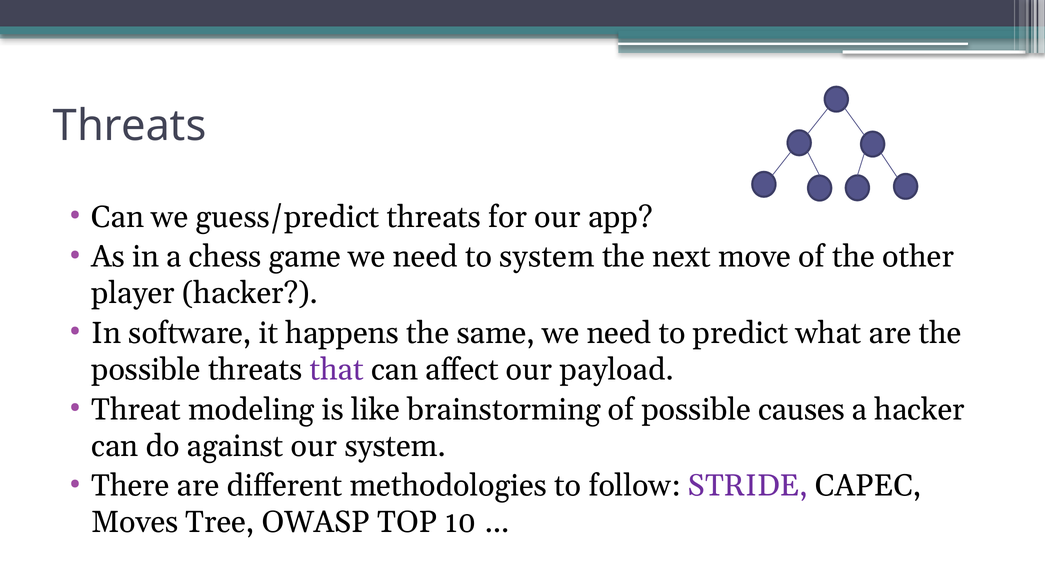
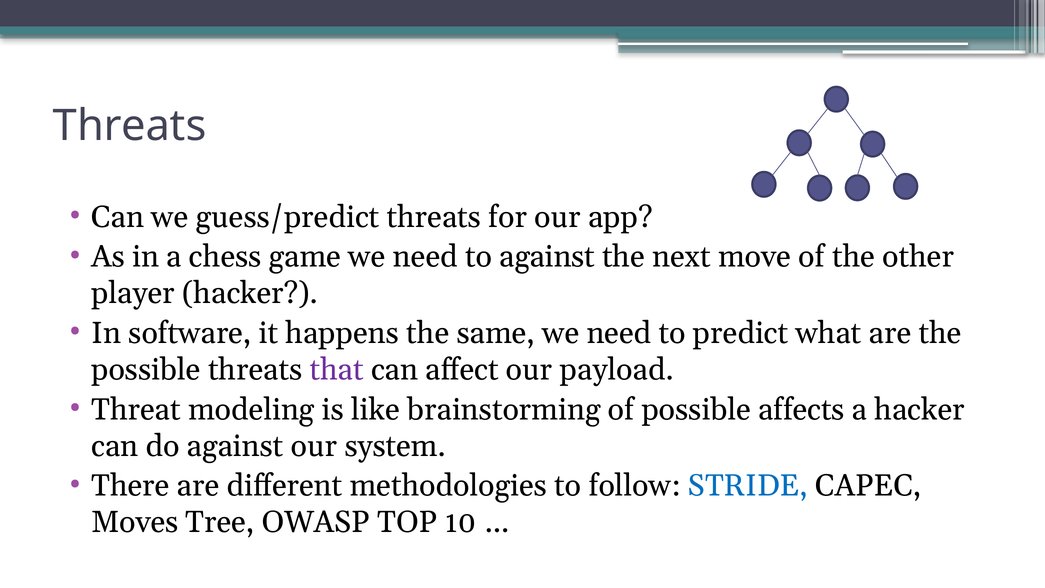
to system: system -> against
causes: causes -> affects
STRIDE colour: purple -> blue
